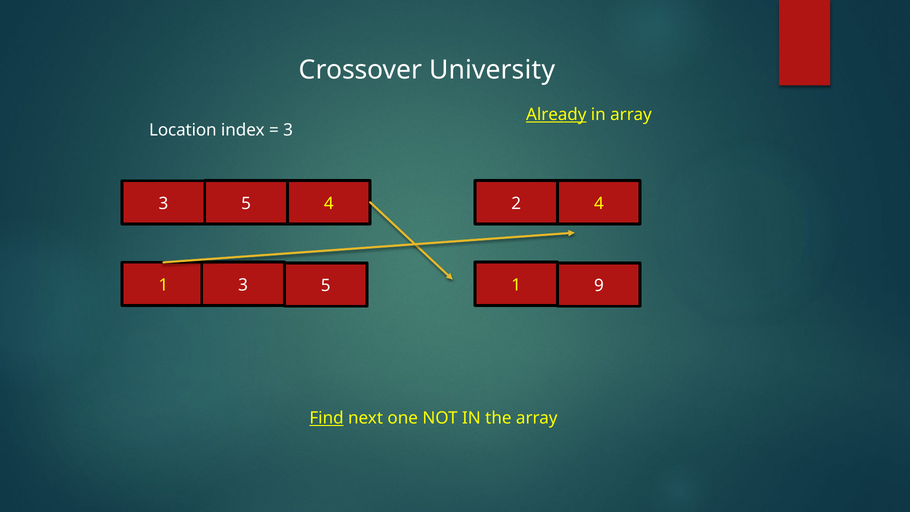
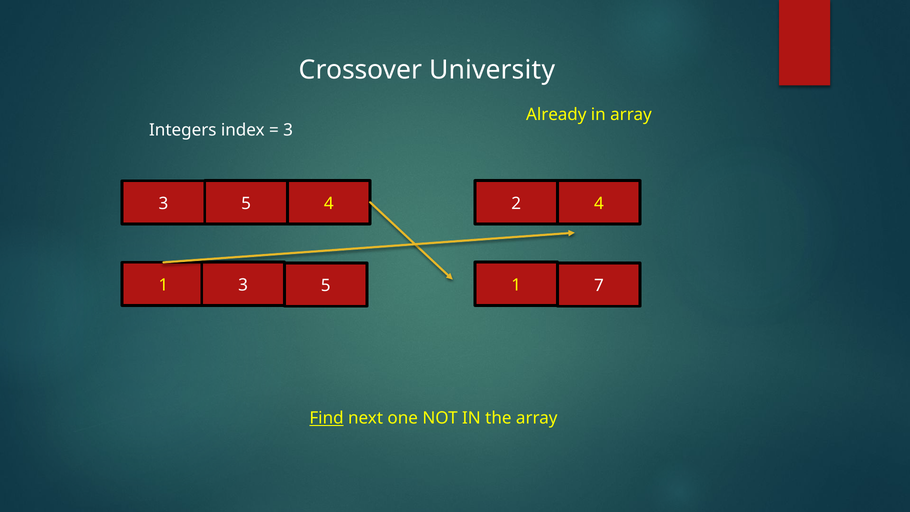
Already underline: present -> none
Location: Location -> Integers
9: 9 -> 7
